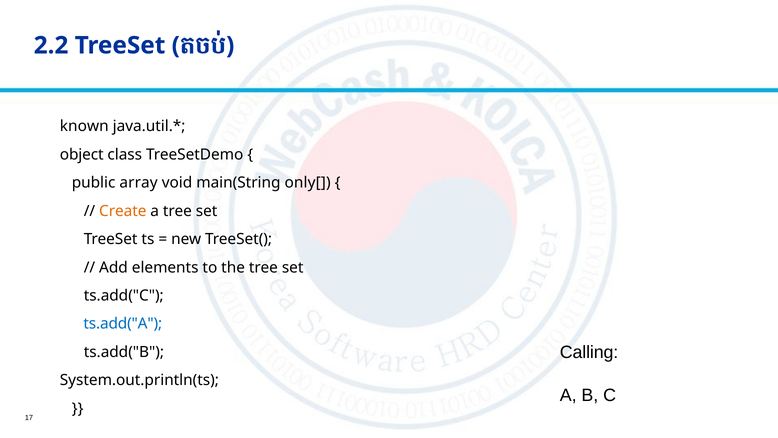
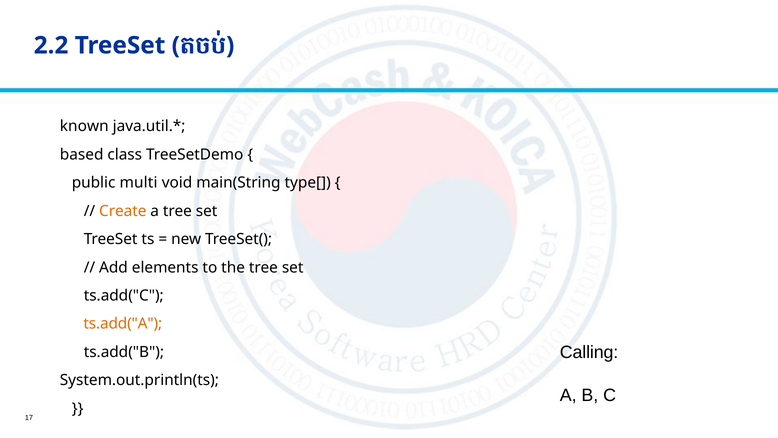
object: object -> based
array: array -> multi
only[: only[ -> type[
ts.add("A colour: blue -> orange
